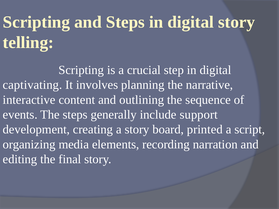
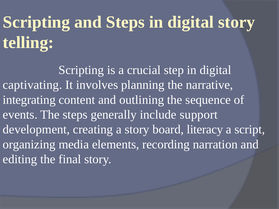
interactive: interactive -> integrating
printed: printed -> literacy
